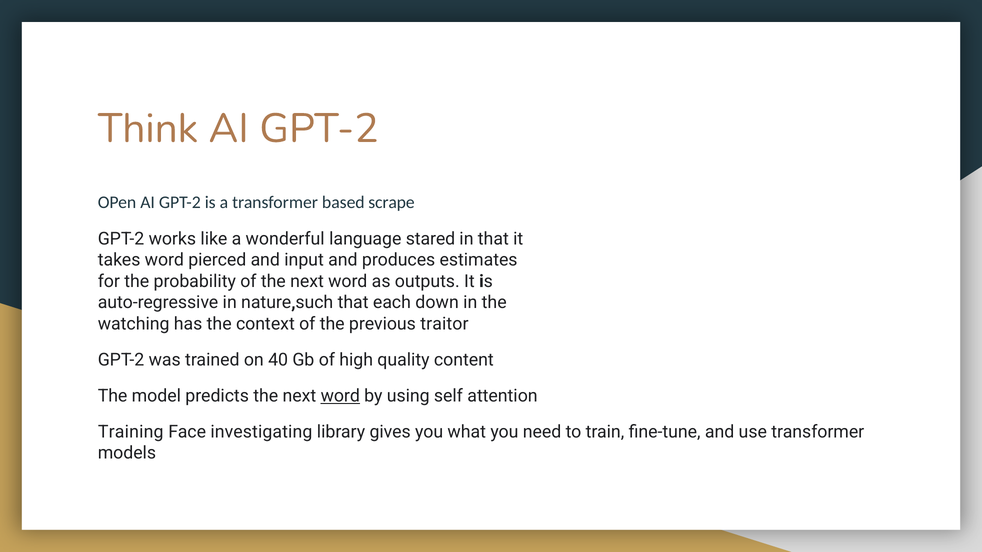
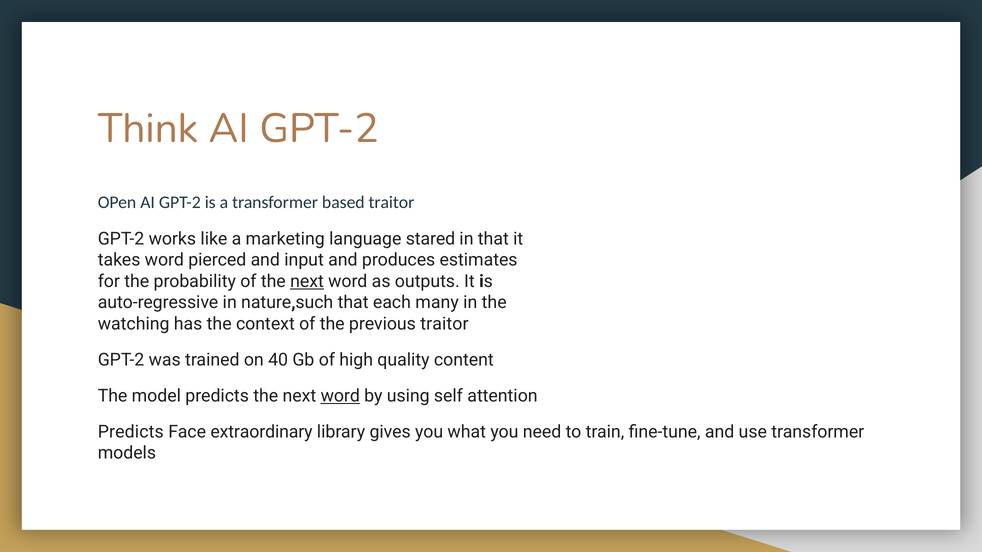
based scrape: scrape -> traitor
wonderful: wonderful -> marketing
next at (307, 281) underline: none -> present
down: down -> many
Training at (131, 432): Training -> Predicts
investigating: investigating -> extraordinary
